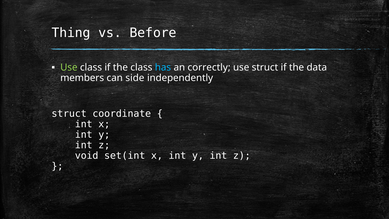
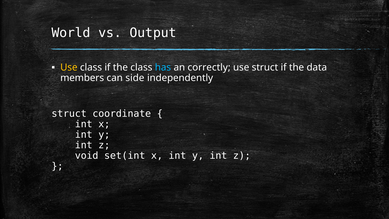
Thing: Thing -> World
Before: Before -> Output
Use at (69, 67) colour: light green -> yellow
